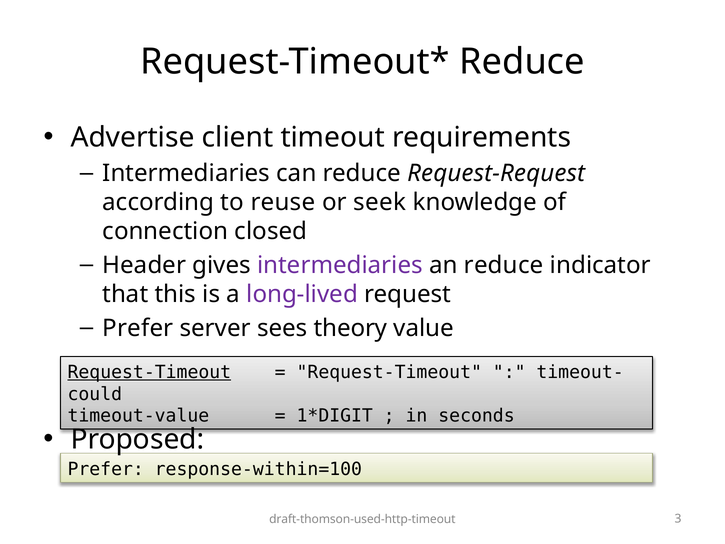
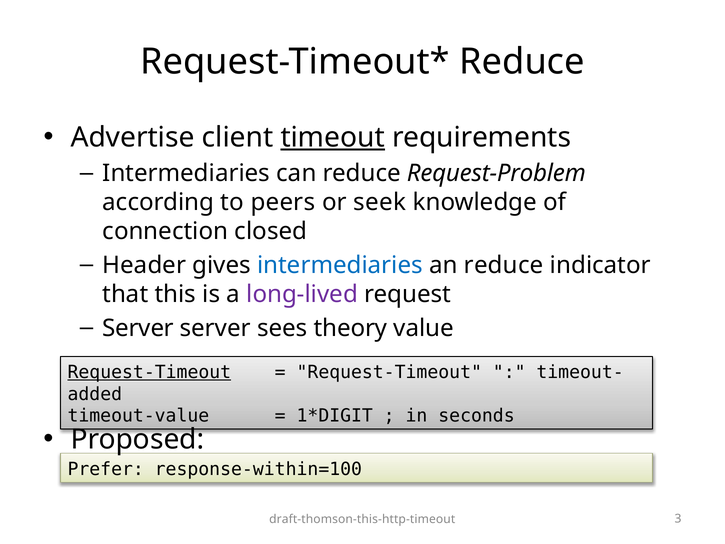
timeout underline: none -> present
Request-Request: Request-Request -> Request-Problem
reuse: reuse -> peers
intermediaries at (340, 265) colour: purple -> blue
Prefer at (138, 328): Prefer -> Server
could: could -> added
draft-thomson-used-http-timeout: draft-thomson-used-http-timeout -> draft-thomson-this-http-timeout
